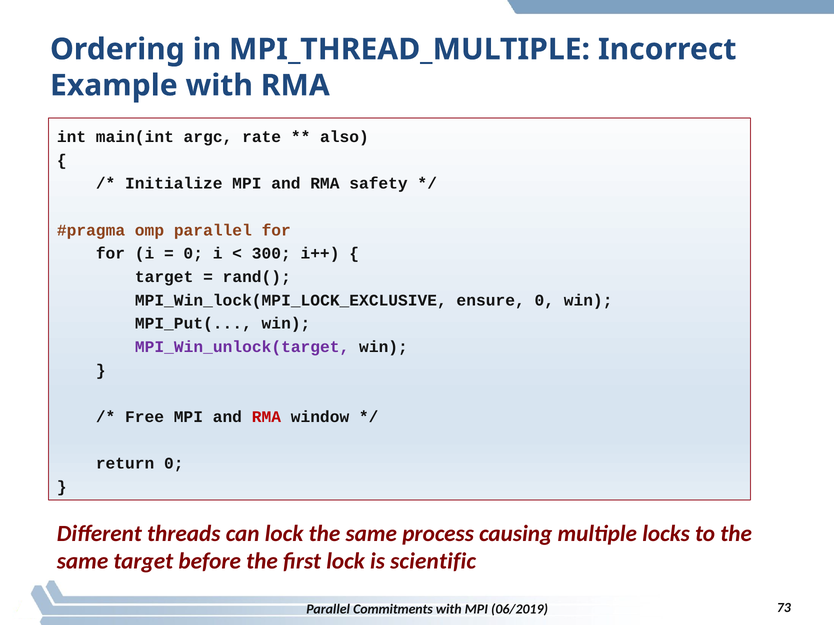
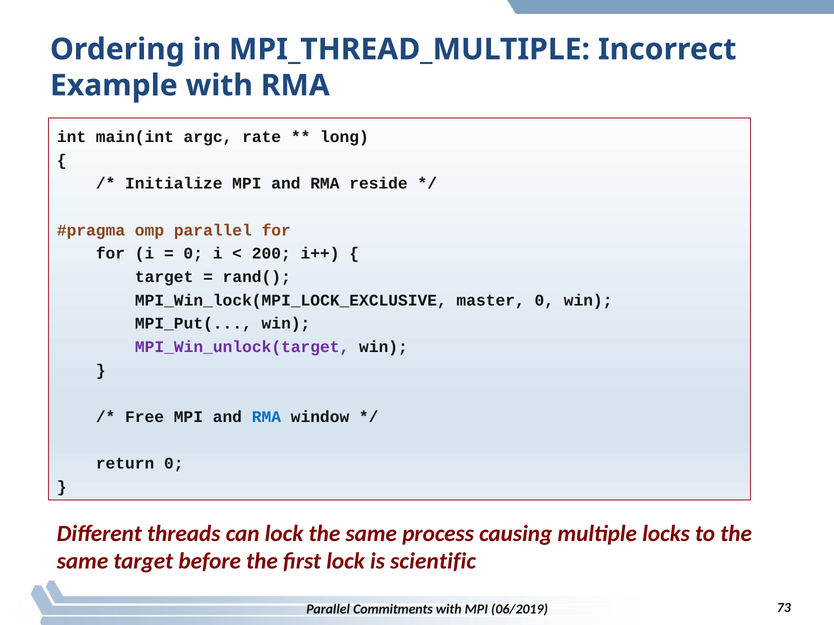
also: also -> long
safety: safety -> reside
300: 300 -> 200
ensure: ensure -> master
RMA at (266, 417) colour: red -> blue
